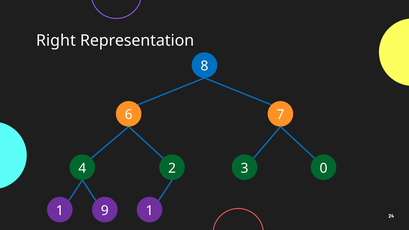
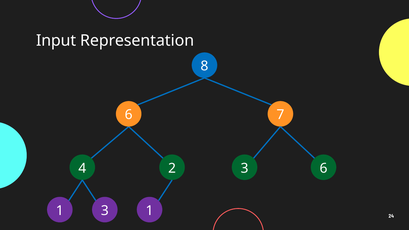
Right: Right -> Input
3 0: 0 -> 6
1 9: 9 -> 3
